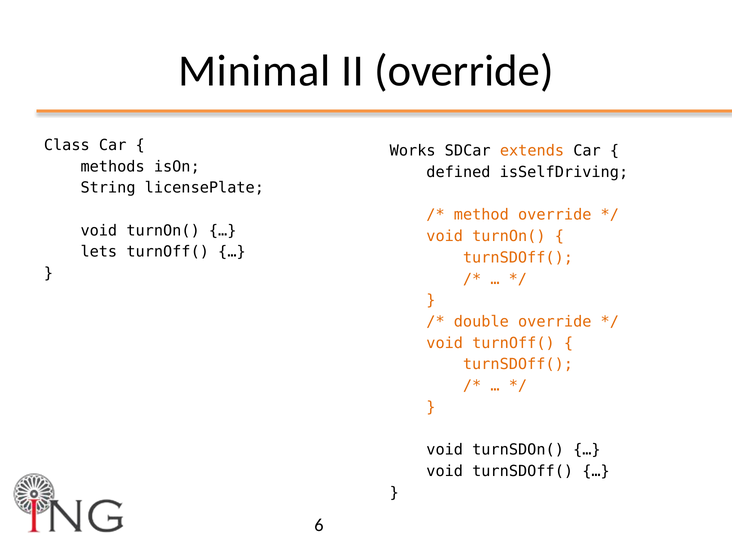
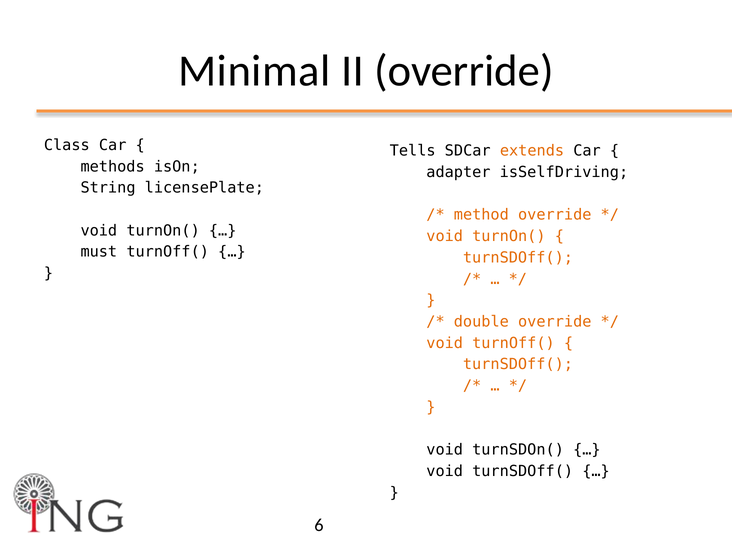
Works: Works -> Tells
defined: defined -> adapter
lets: lets -> must
